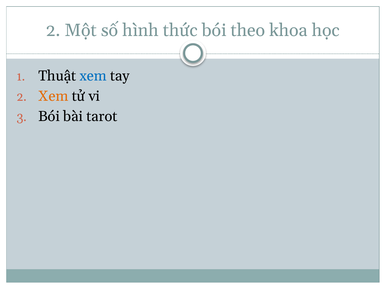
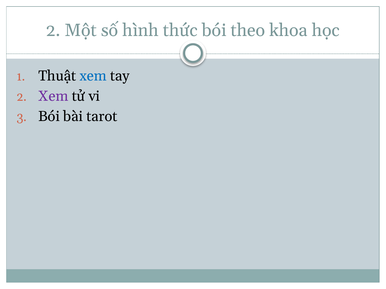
Xem at (53, 96) colour: orange -> purple
